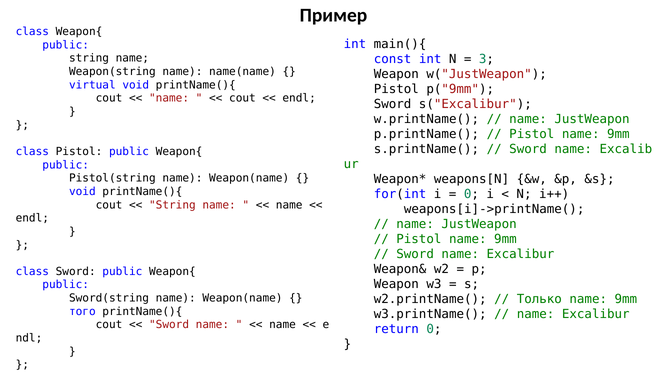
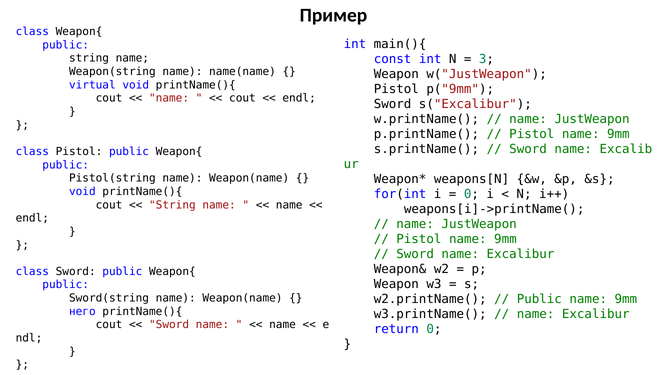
Только at (539, 299): Только -> Public
того: того -> него
